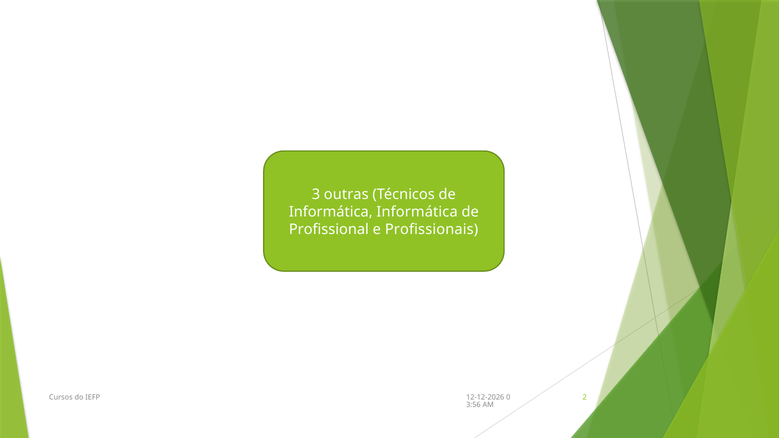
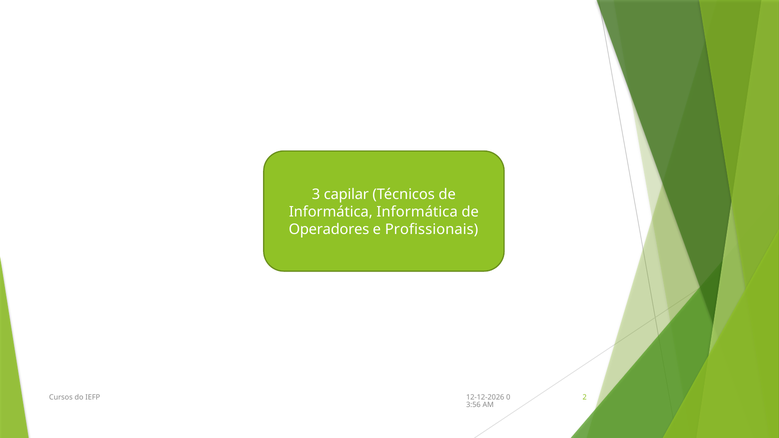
outras: outras -> capilar
Profissional: Profissional -> Operadores
